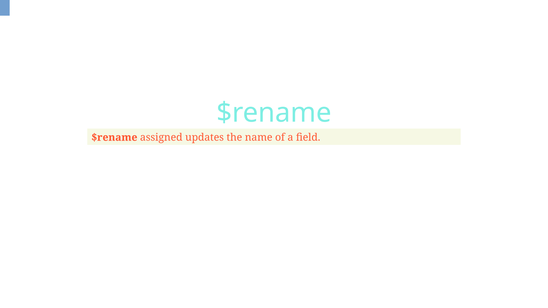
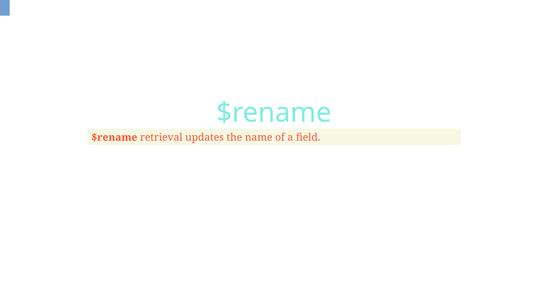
assigned: assigned -> retrieval
